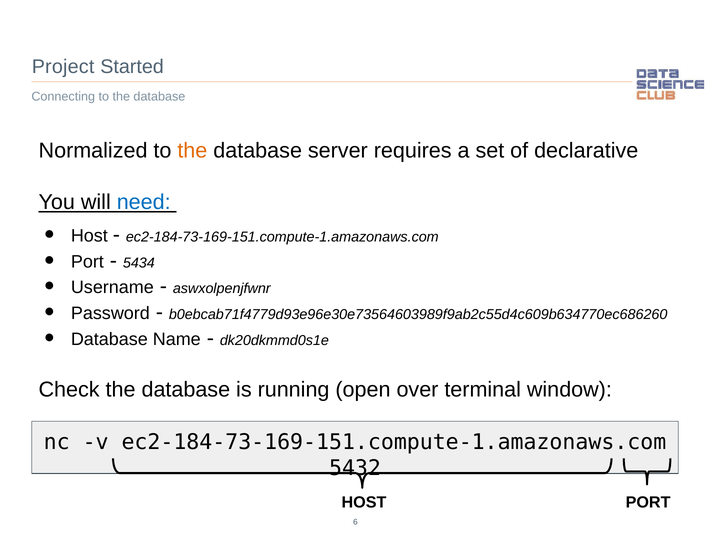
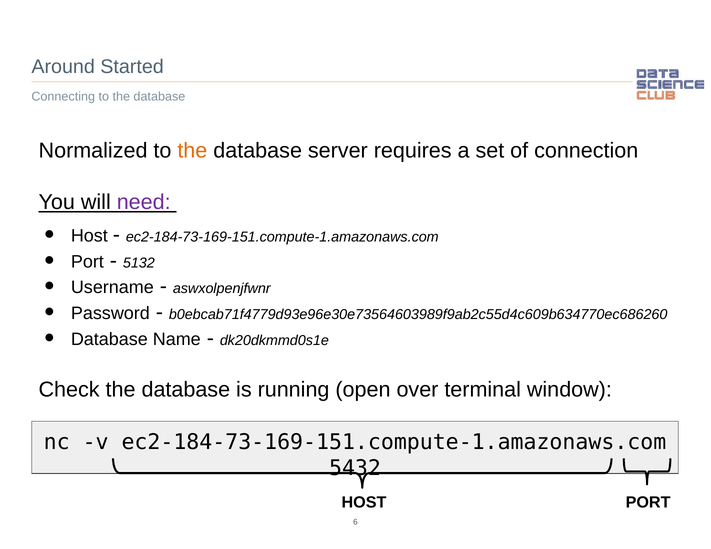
Project: Project -> Around
declarative: declarative -> connection
need colour: blue -> purple
5434: 5434 -> 5132
